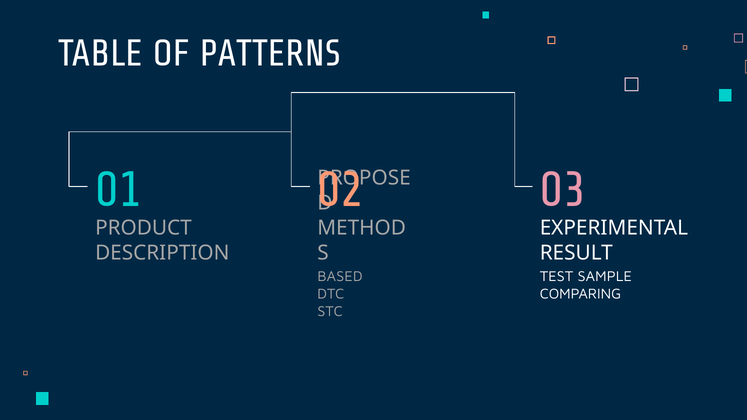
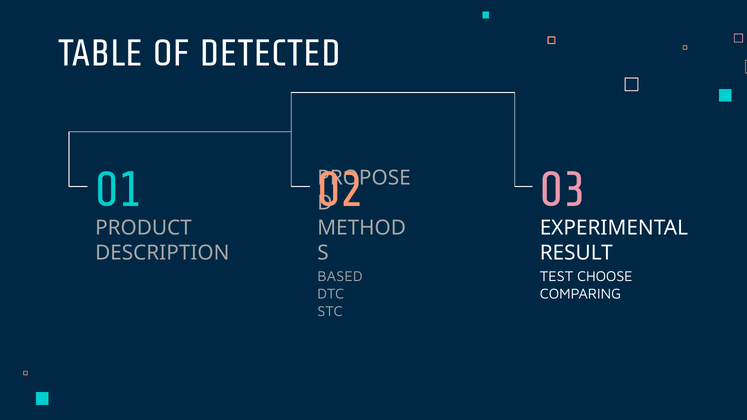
PATTERNS: PATTERNS -> DETECTED
SAMPLE: SAMPLE -> CHOOSE
